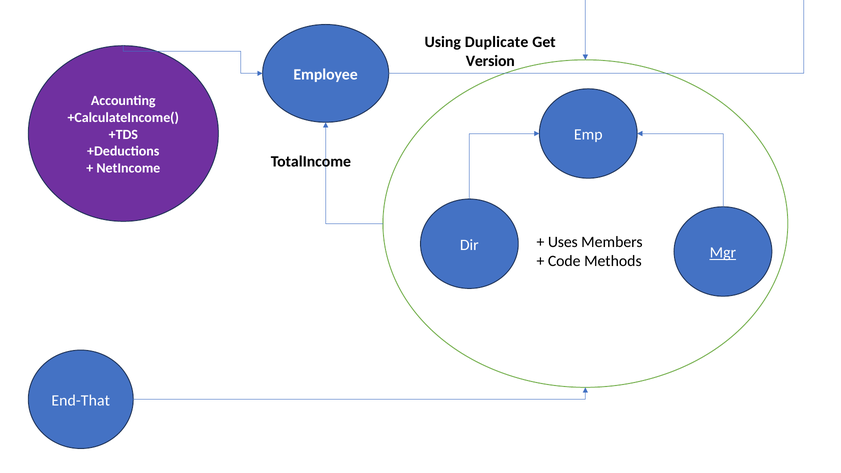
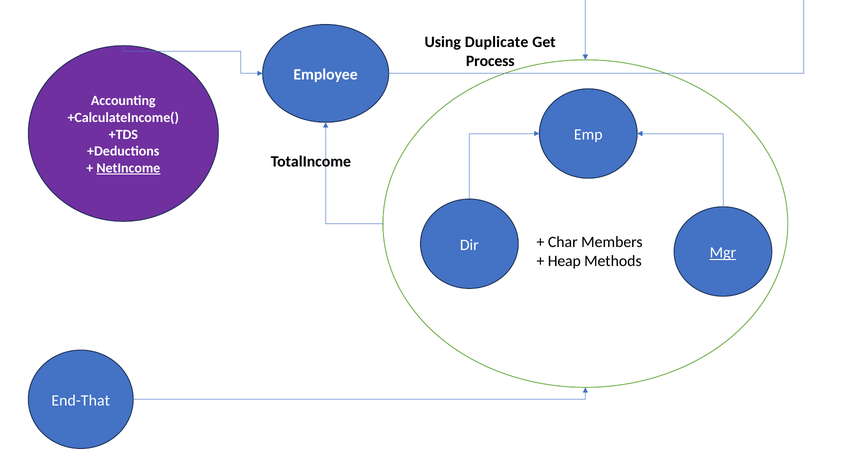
Version: Version -> Process
NetIncome underline: none -> present
Uses: Uses -> Char
Code: Code -> Heap
